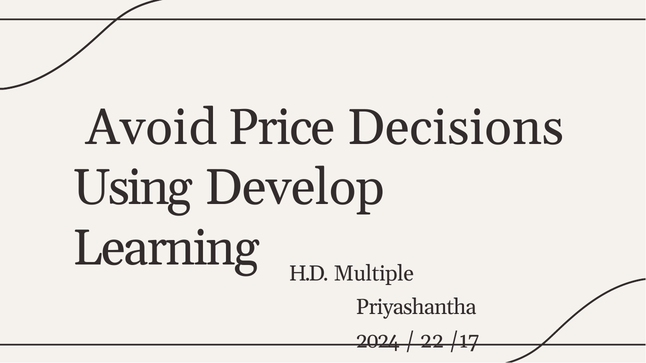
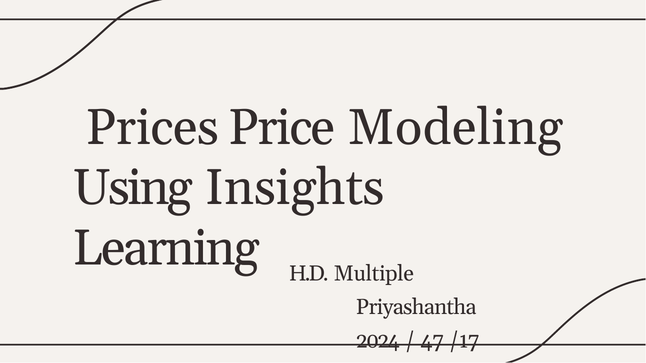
Avoid: Avoid -> Prices
Decisions: Decisions -> Modeling
Develop: Develop -> Insights
22: 22 -> 47
